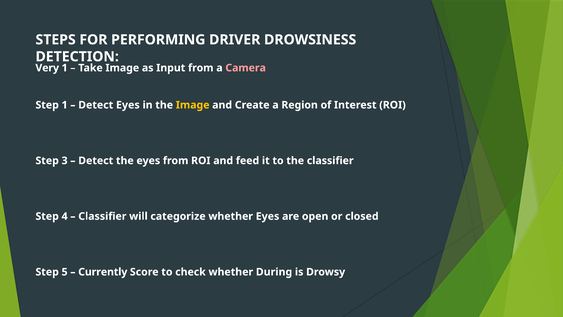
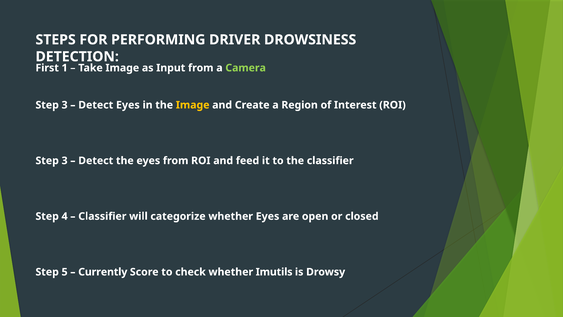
Very: Very -> First
Camera colour: pink -> light green
1 at (65, 105): 1 -> 3
During: During -> Imutils
